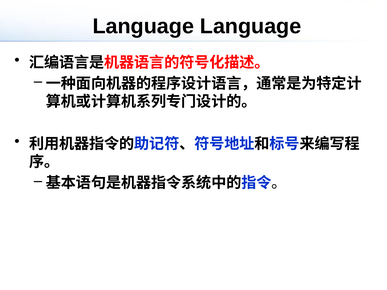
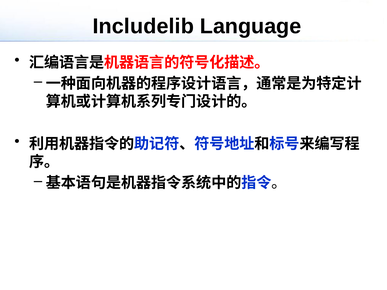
Language at (143, 26): Language -> Includelib
